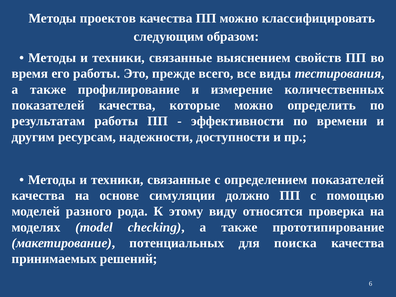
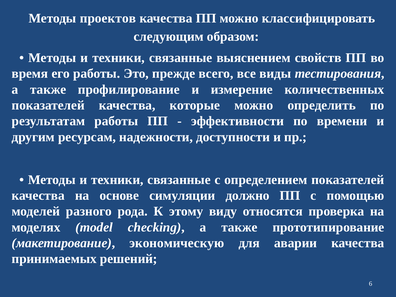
потенциальных: потенциальных -> экономическую
поиска: поиска -> аварии
